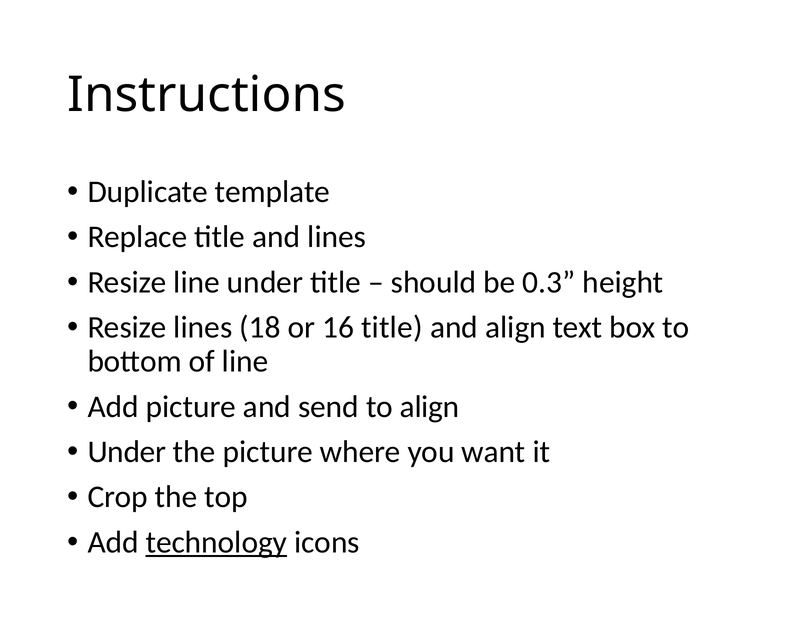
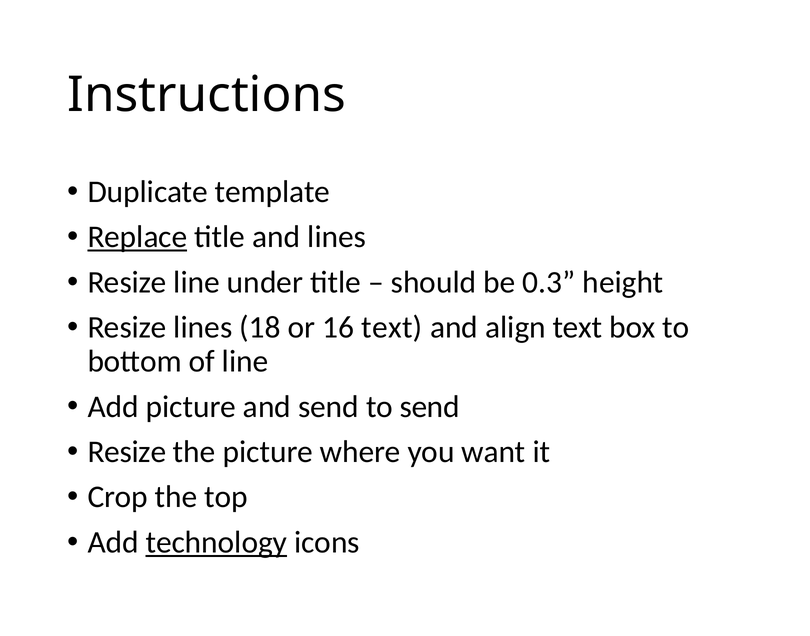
Replace underline: none -> present
16 title: title -> text
to align: align -> send
Under at (127, 452): Under -> Resize
